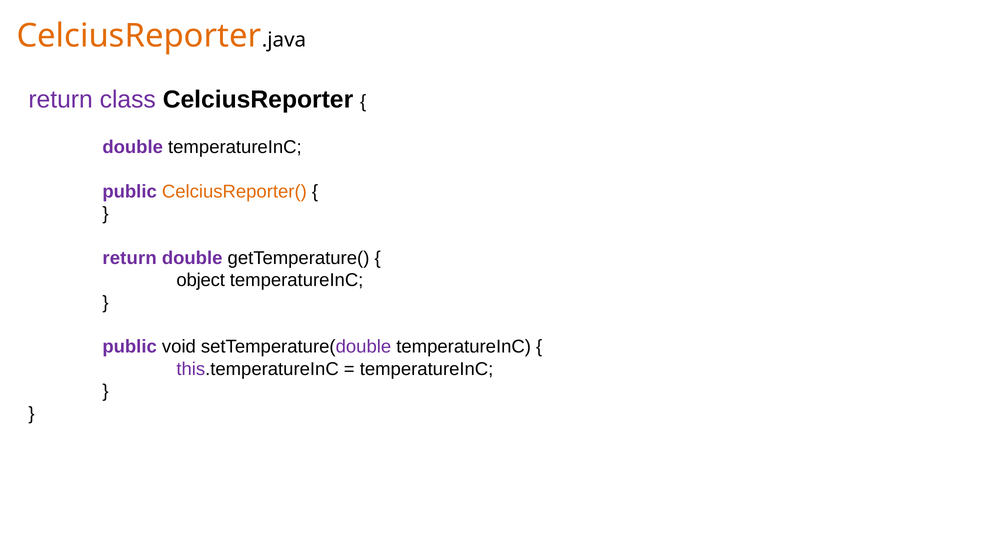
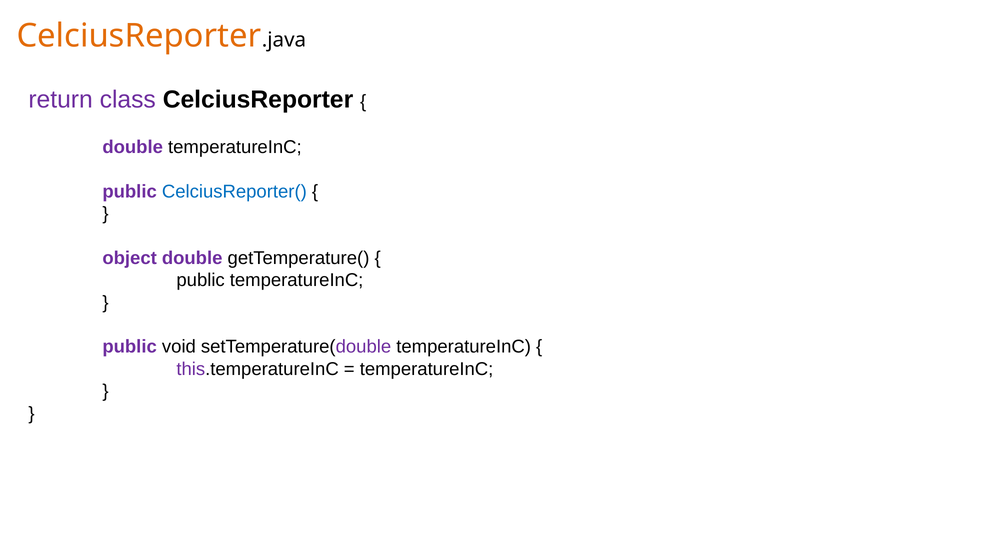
CelciusReporter( colour: orange -> blue
return at (130, 258): return -> object
object at (201, 280): object -> public
